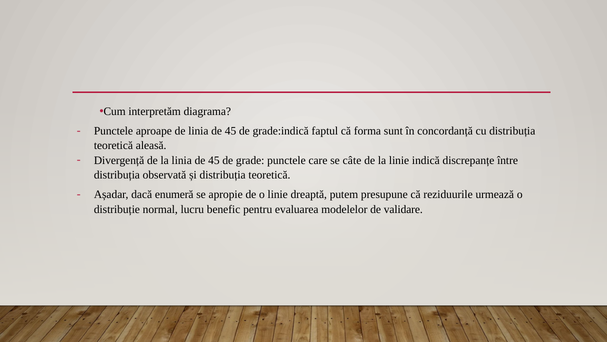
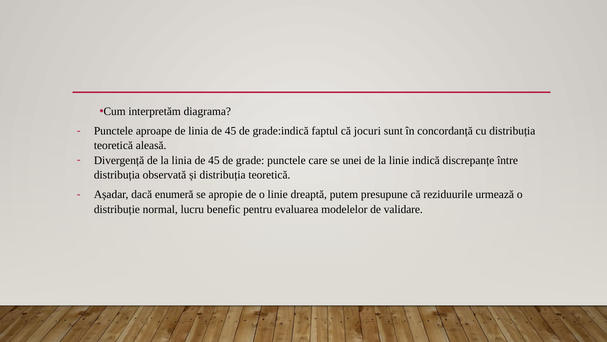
forma: forma -> jocuri
câte: câte -> unei
